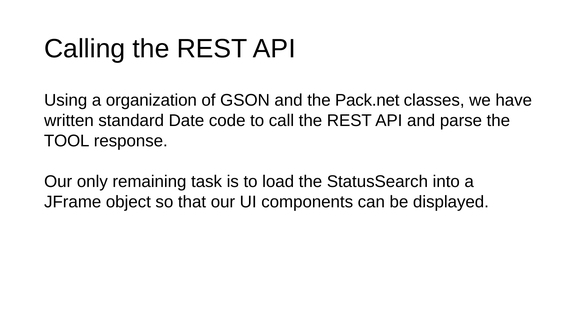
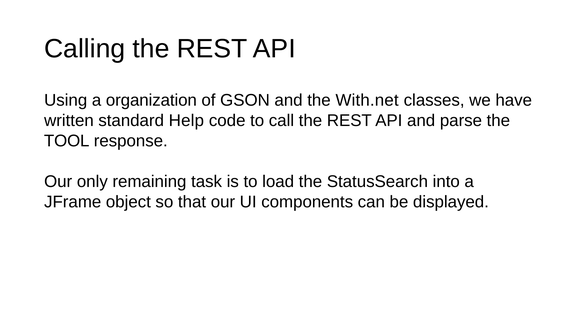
Pack.net: Pack.net -> With.net
Date: Date -> Help
